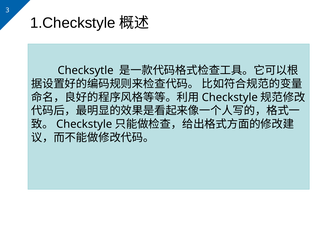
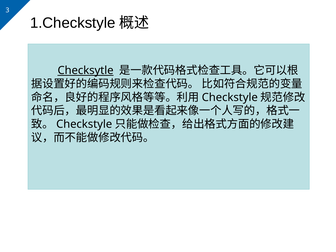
Checksytle underline: none -> present
